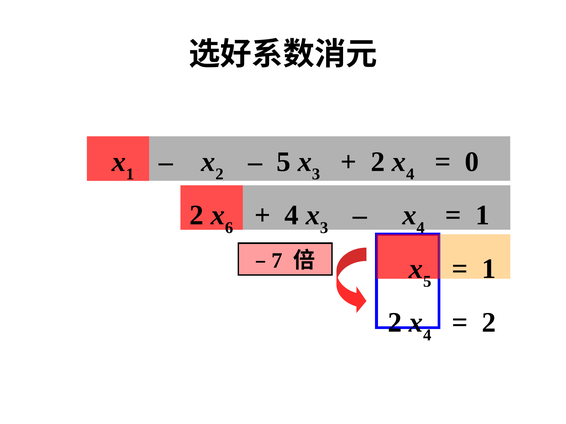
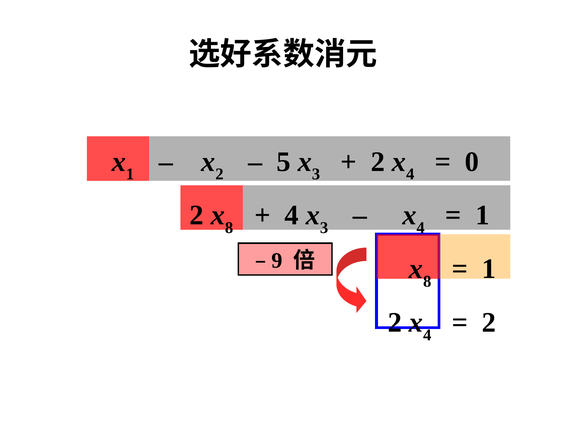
6 at (229, 228): 6 -> 8
7: 7 -> 9
5 at (427, 282): 5 -> 8
